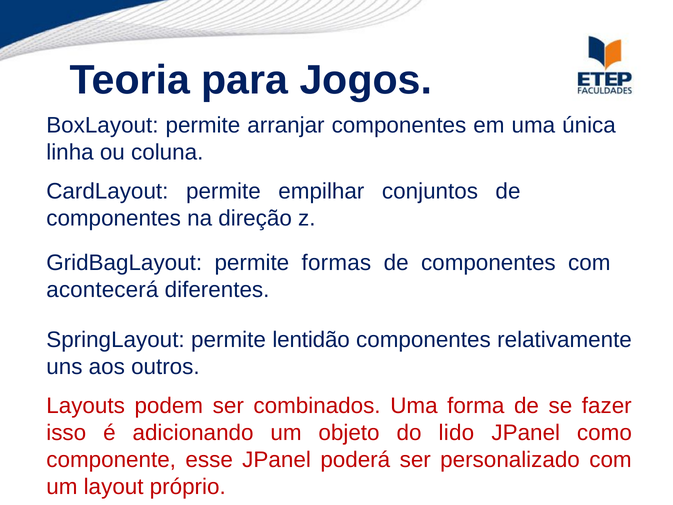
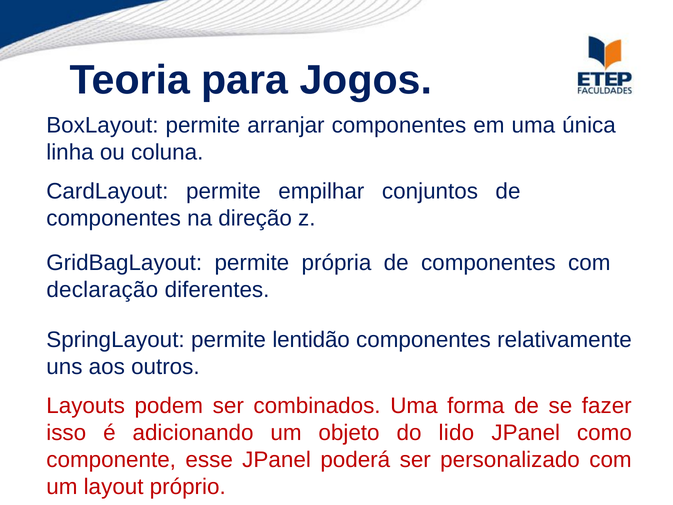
formas: formas -> própria
acontecerá: acontecerá -> declaração
